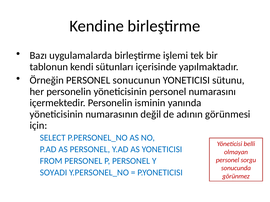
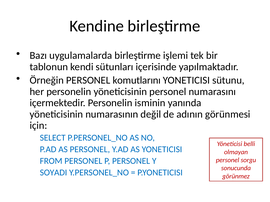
sonucunun: sonucunun -> komutlarını
